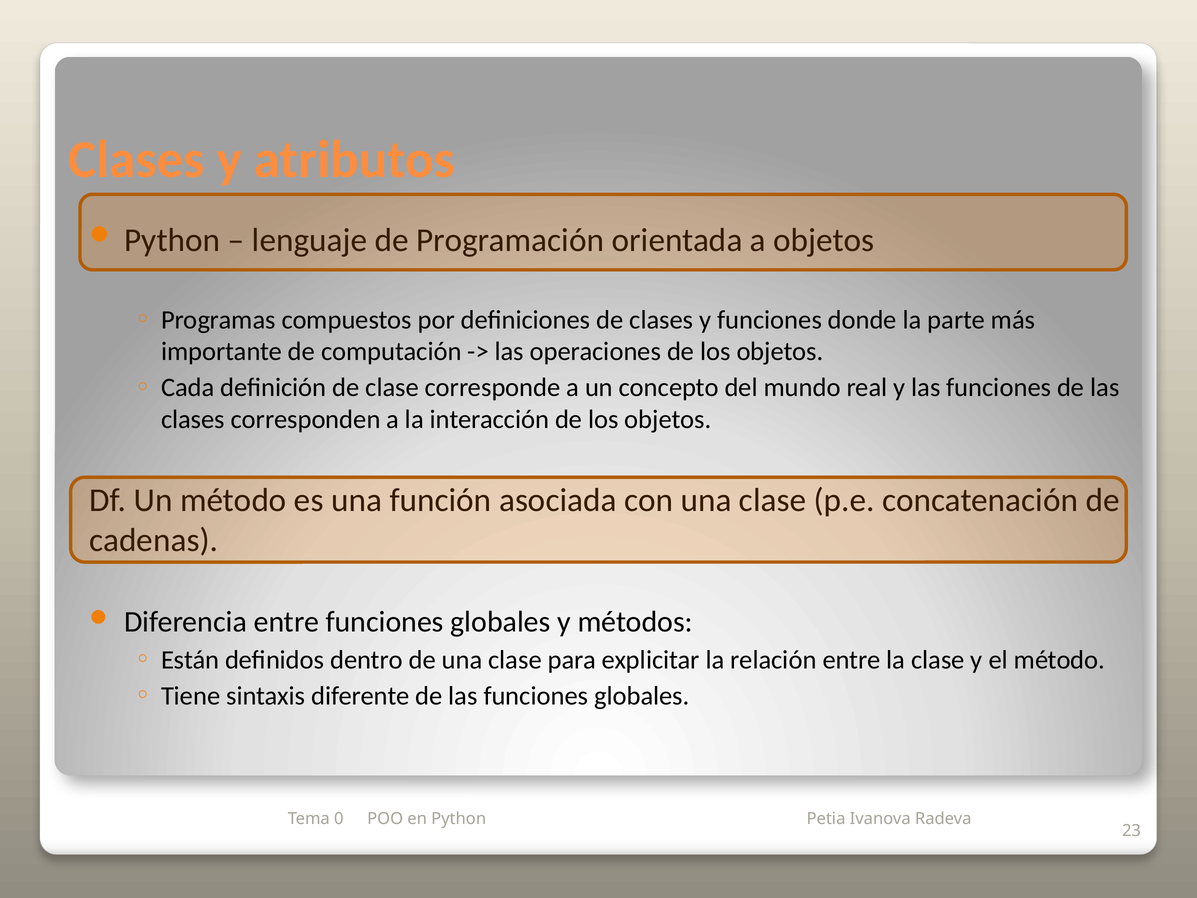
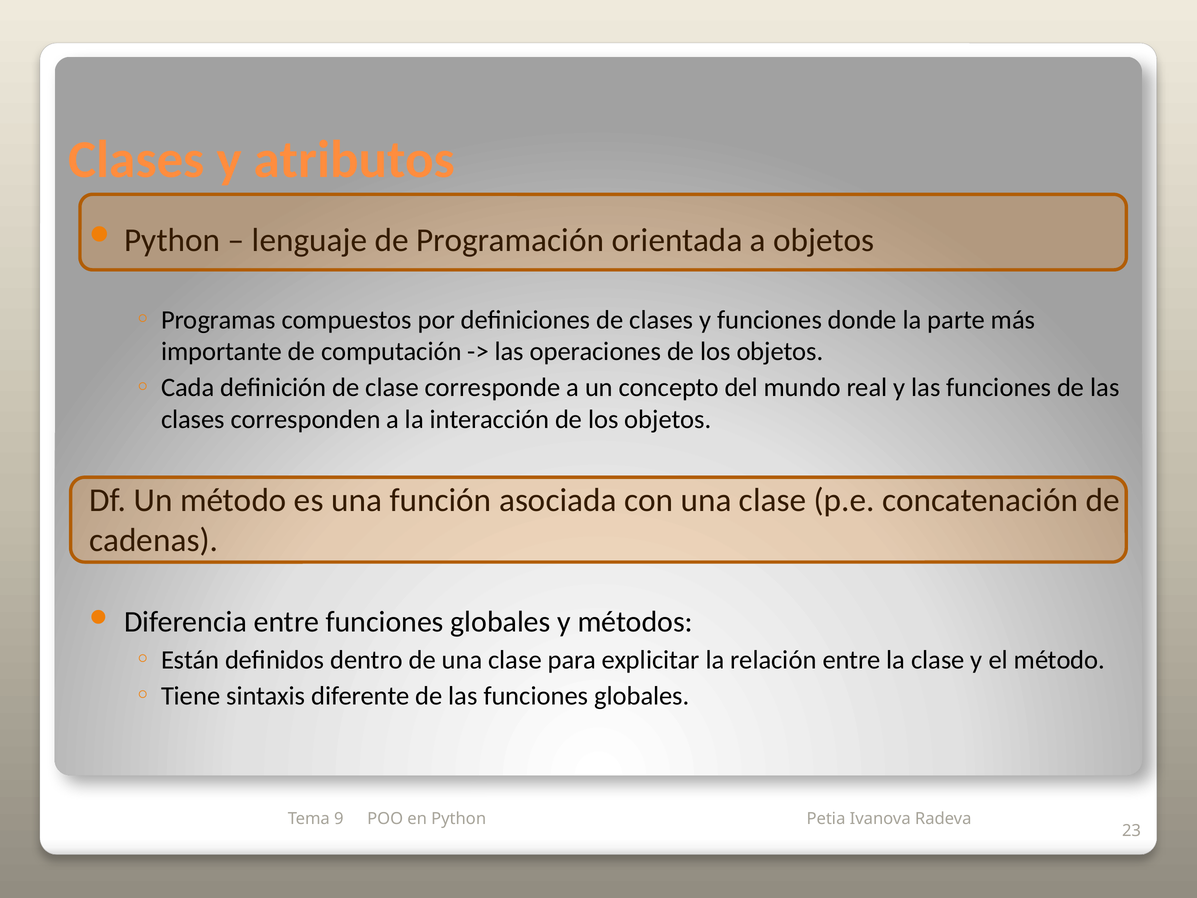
0: 0 -> 9
